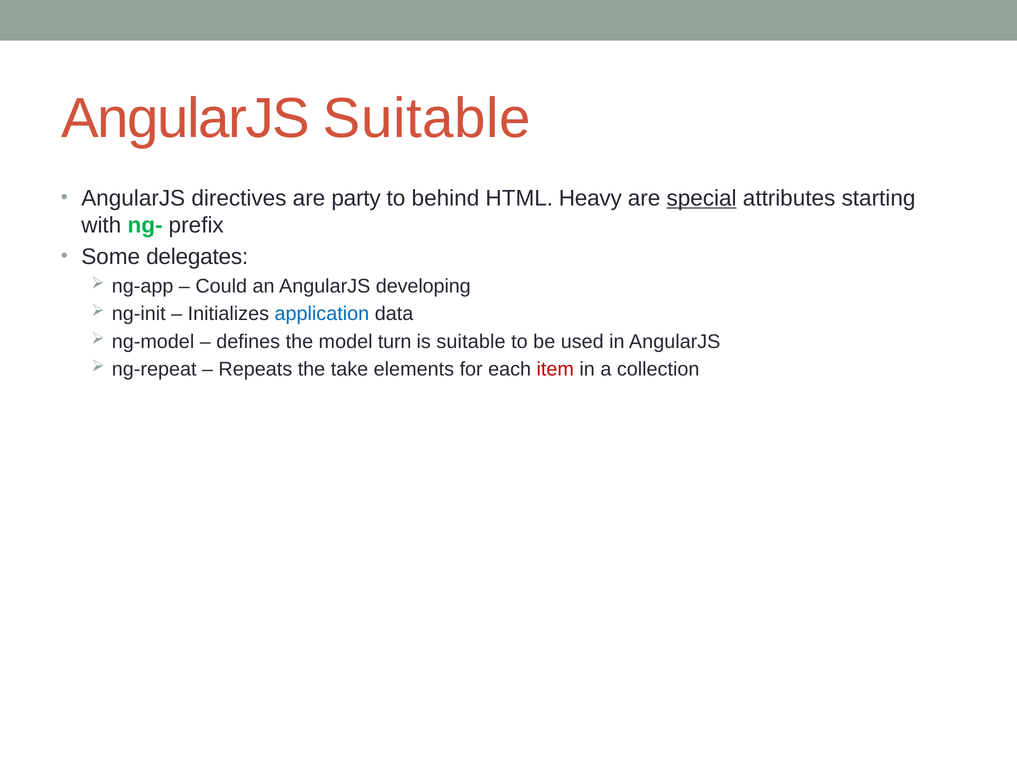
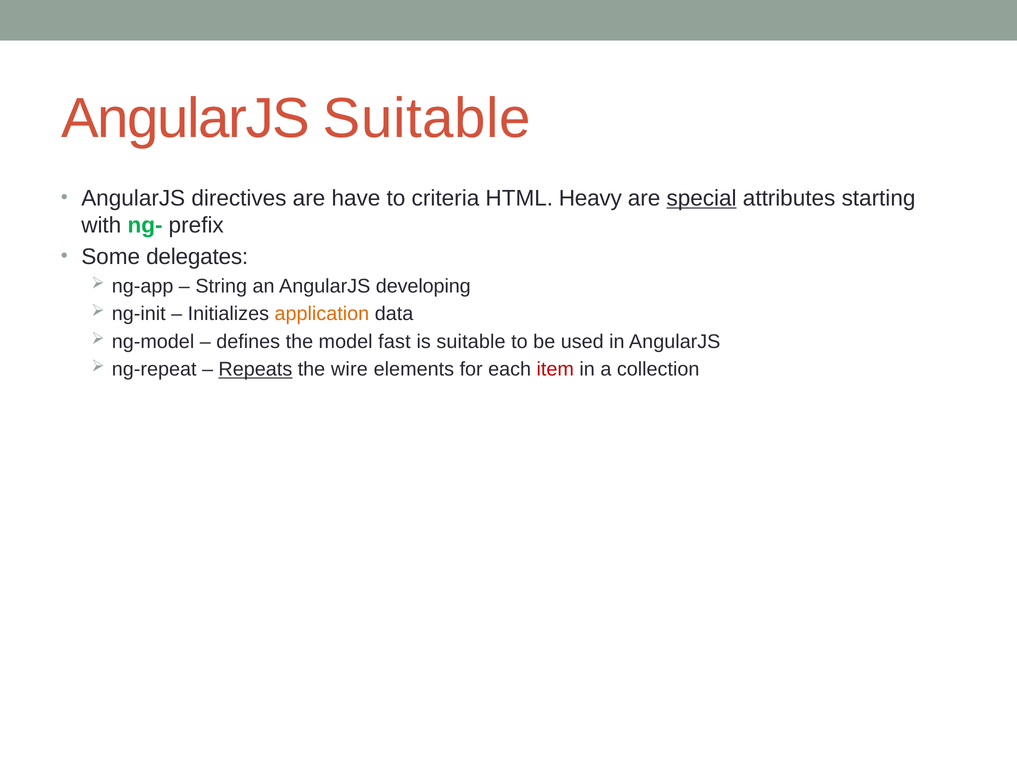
party: party -> have
behind: behind -> criteria
Could: Could -> String
application colour: blue -> orange
turn: turn -> fast
Repeats underline: none -> present
take: take -> wire
